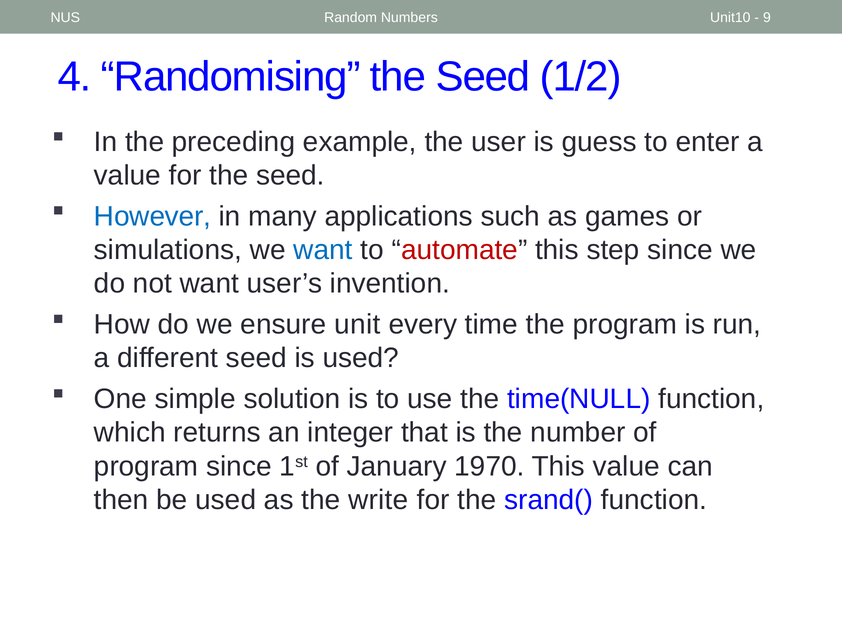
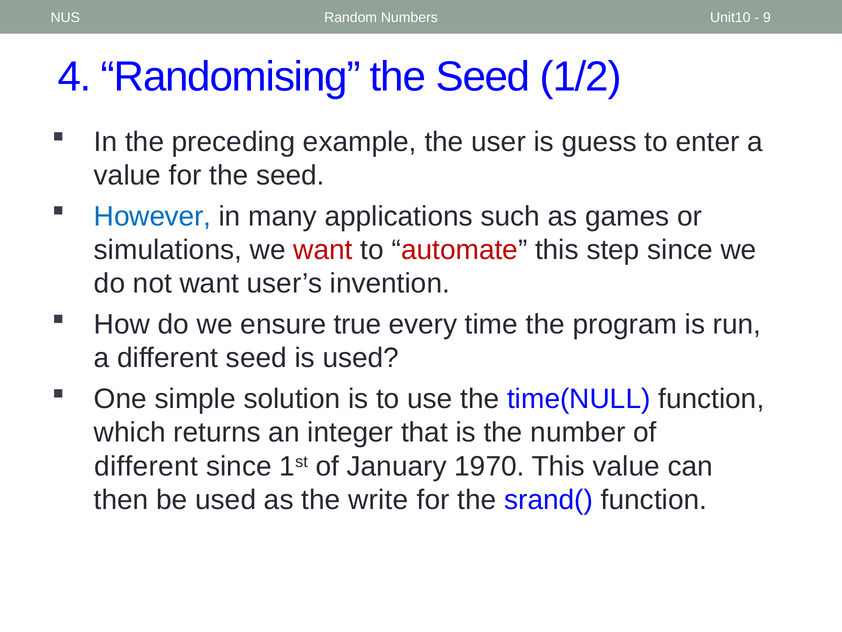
want at (323, 250) colour: blue -> red
unit: unit -> true
program at (146, 466): program -> different
